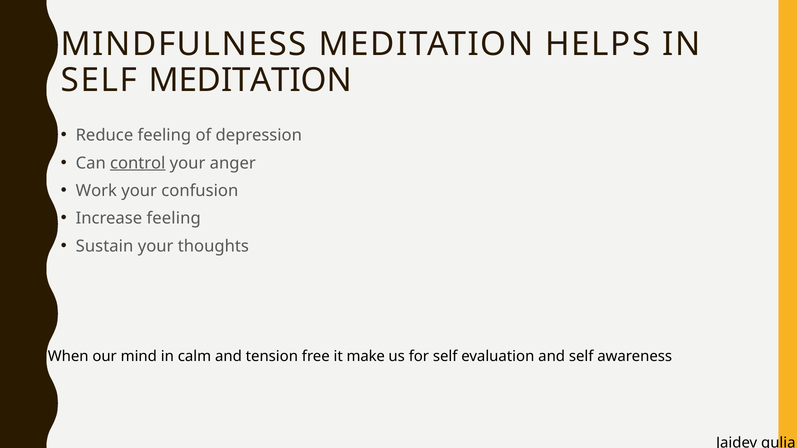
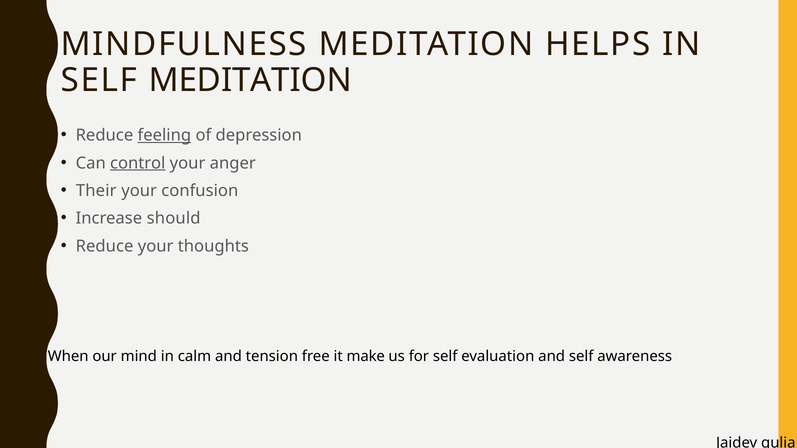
feeling at (164, 135) underline: none -> present
Work: Work -> Their
Increase feeling: feeling -> should
Sustain at (105, 246): Sustain -> Reduce
